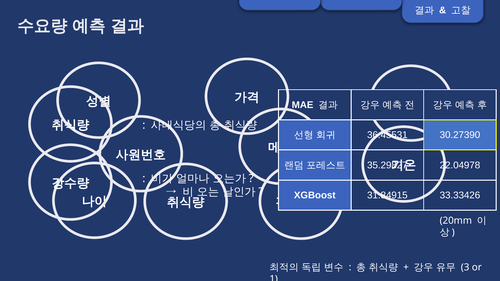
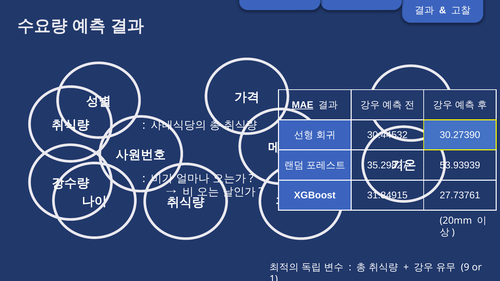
MAE underline: none -> present
36.45531: 36.45531 -> 30.44532
22.04978: 22.04978 -> 53.93939
33.33426: 33.33426 -> 27.73761
3: 3 -> 9
